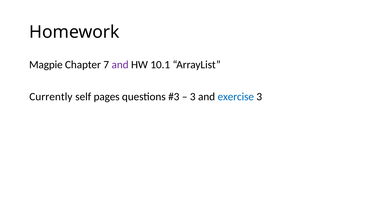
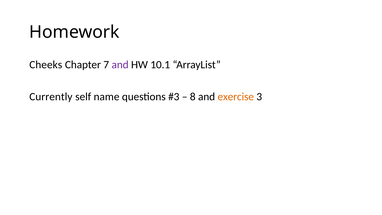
Magpie: Magpie -> Cheeks
pages: pages -> name
3 at (193, 97): 3 -> 8
exercise colour: blue -> orange
